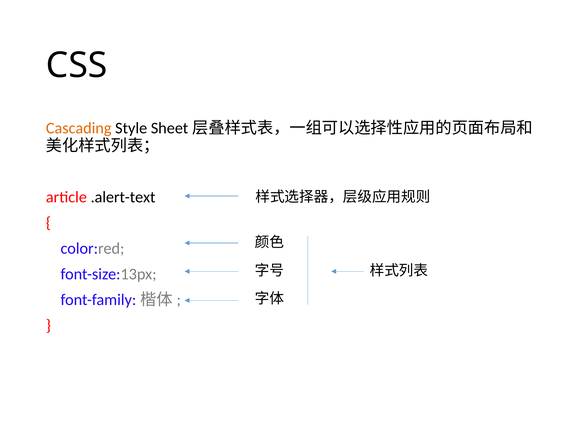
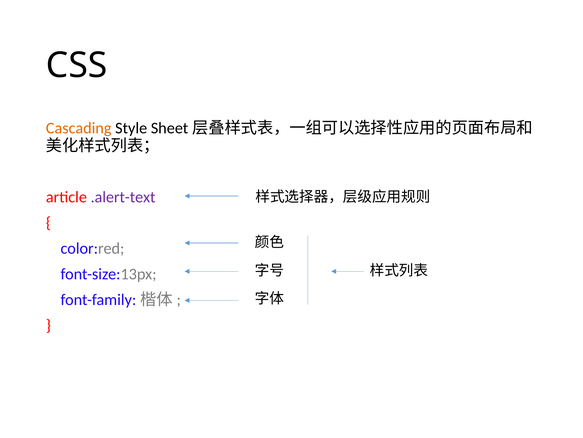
.alert-text colour: black -> purple
